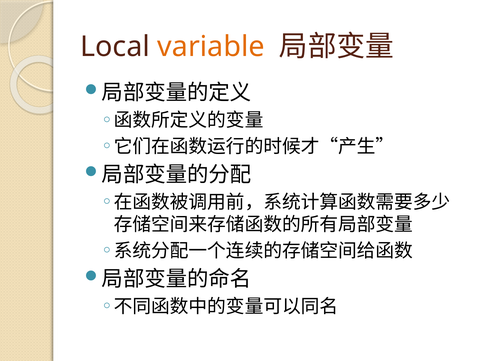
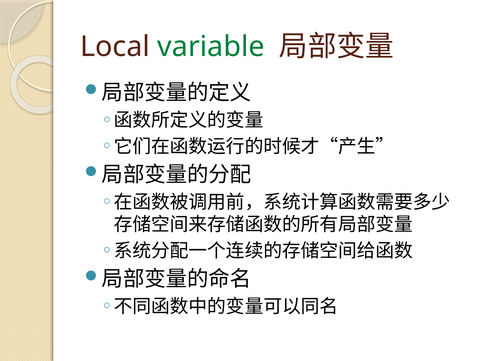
variable colour: orange -> green
